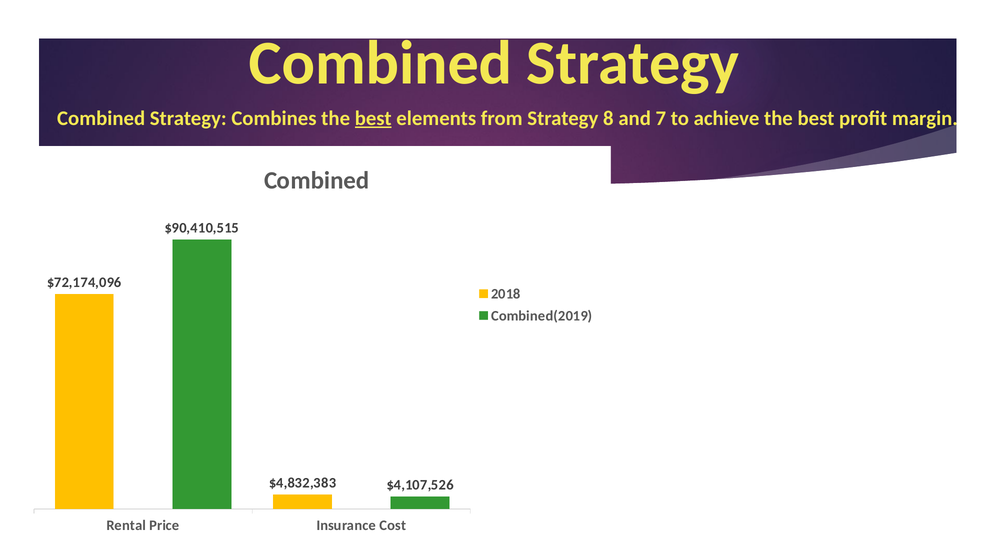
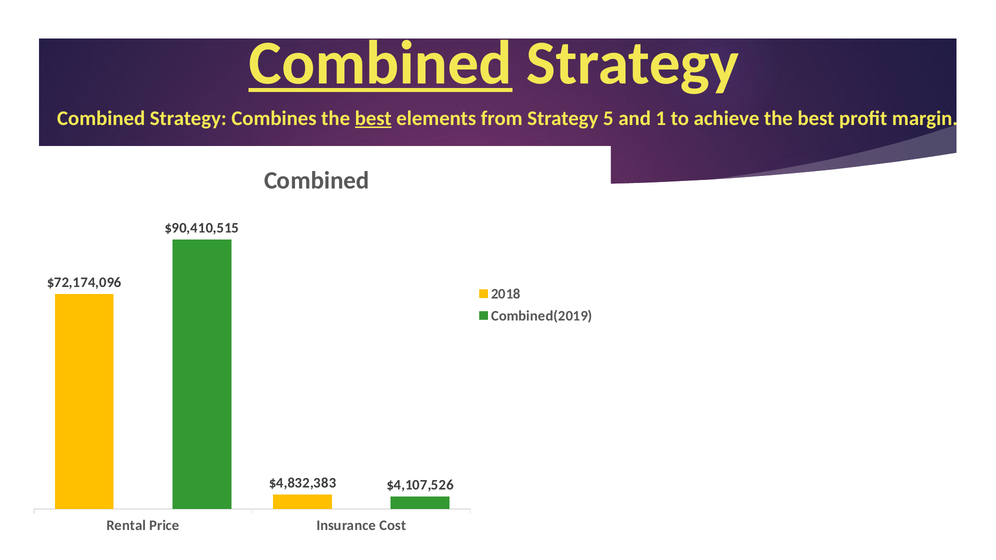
Combined at (380, 63) underline: none -> present
8: 8 -> 5
7: 7 -> 1
